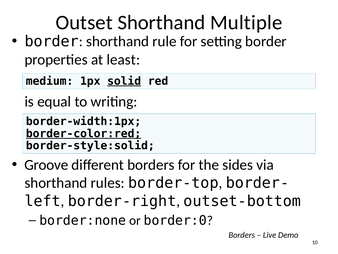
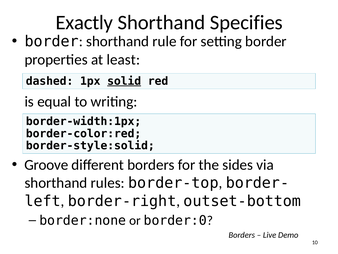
Outset: Outset -> Exactly
Multiple: Multiple -> Specifies
medium: medium -> dashed
border-color:red underline: present -> none
